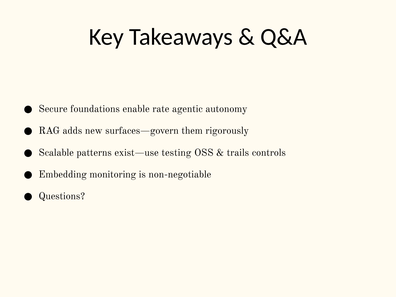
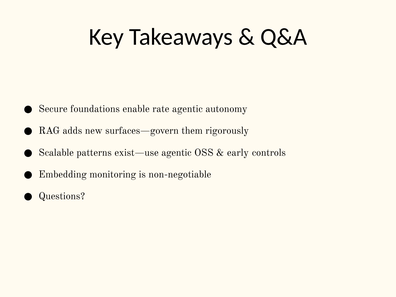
exist—use testing: testing -> agentic
trails: trails -> early
